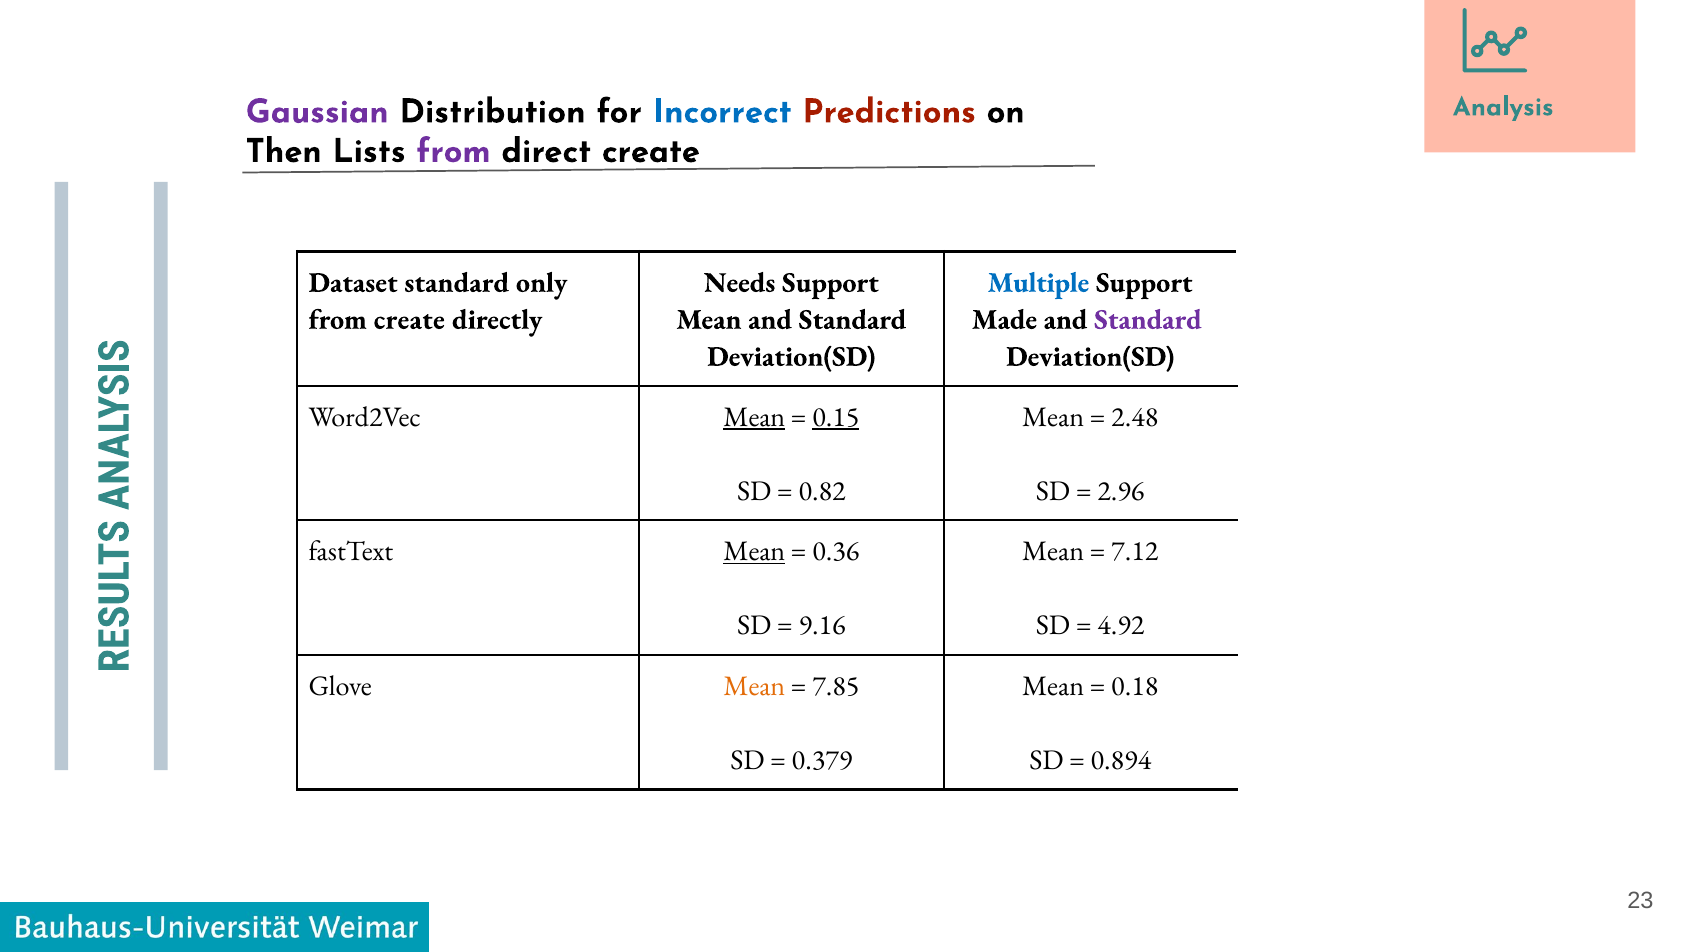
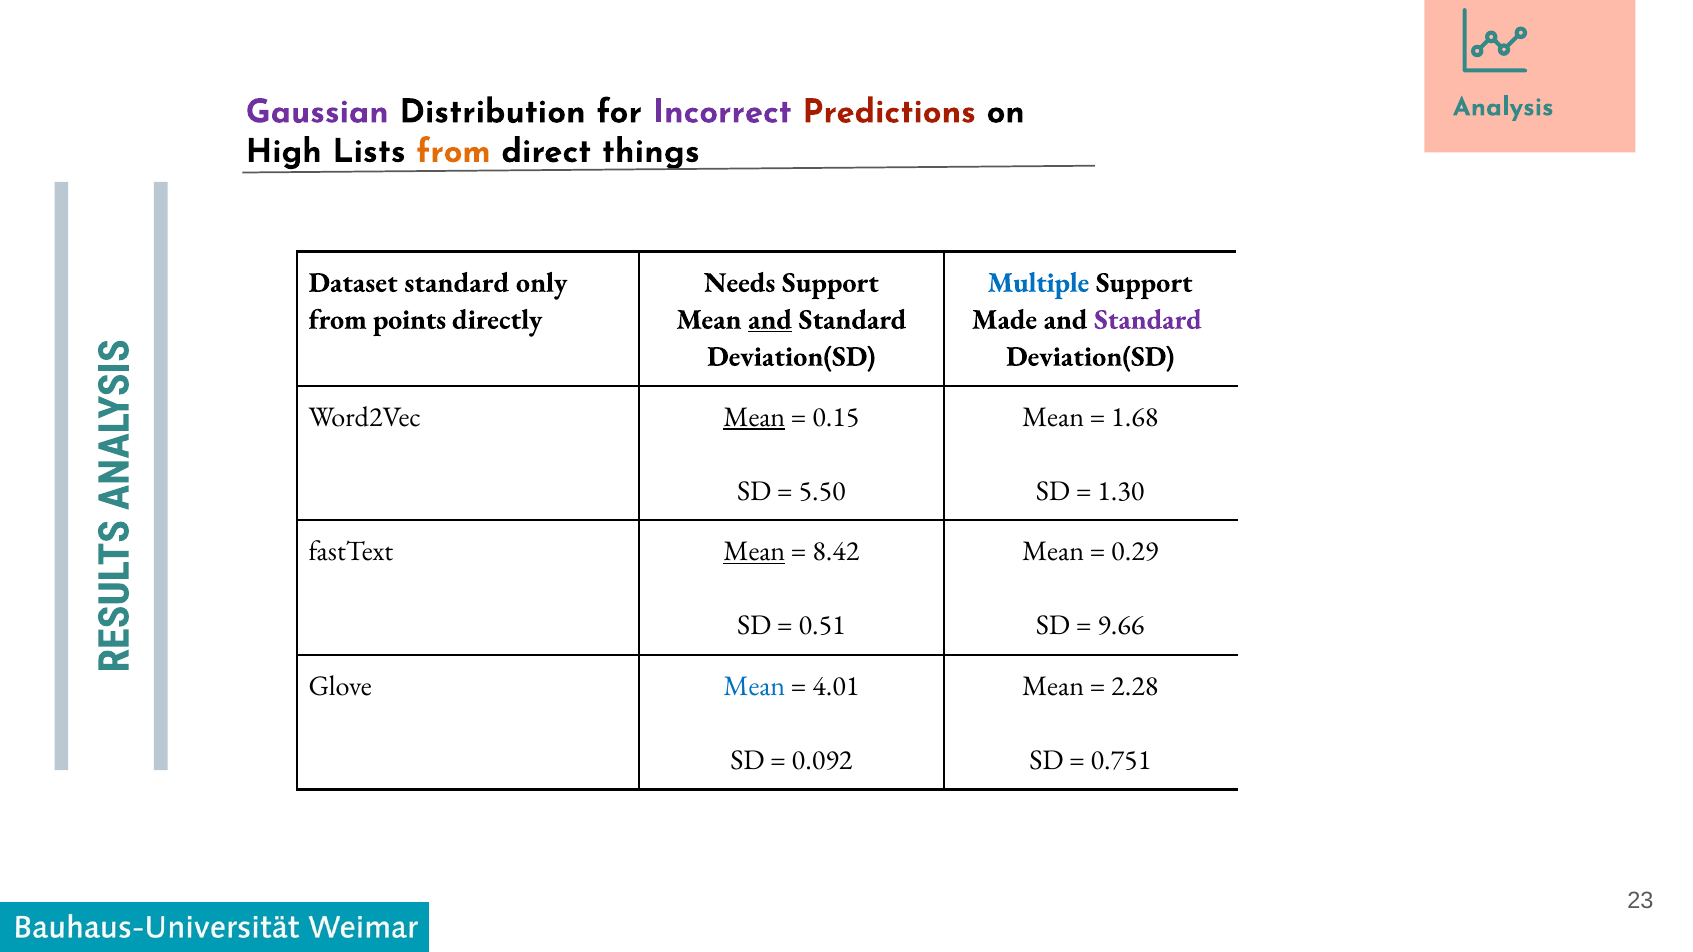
Incorrect colour: blue -> purple
Then: Then -> High
from at (453, 151) colour: purple -> orange
direct create: create -> things
from create: create -> points
and at (770, 319) underline: none -> present
0.15 underline: present -> none
2.48: 2.48 -> 1.68
0.82: 0.82 -> 5.50
2.96: 2.96 -> 1.30
0.36: 0.36 -> 8.42
7.12: 7.12 -> 0.29
9.16: 9.16 -> 0.51
4.92: 4.92 -> 9.66
Mean at (754, 686) colour: orange -> blue
7.85: 7.85 -> 4.01
0.18: 0.18 -> 2.28
0.379: 0.379 -> 0.092
0.894: 0.894 -> 0.751
